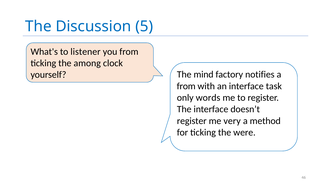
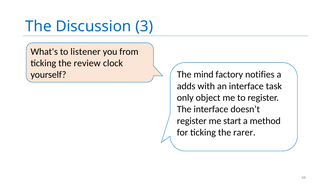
5: 5 -> 3
among: among -> review
from at (186, 86): from -> adds
words: words -> object
very: very -> start
were: were -> rarer
